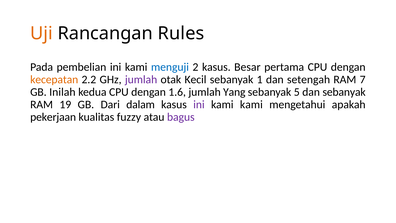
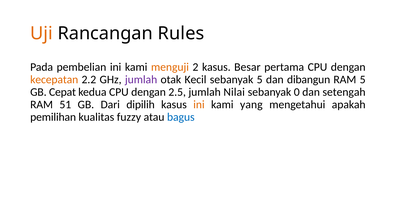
menguji colour: blue -> orange
sebanyak 1: 1 -> 5
setengah: setengah -> dibangun
RAM 7: 7 -> 5
Inilah: Inilah -> Cepat
1.6: 1.6 -> 2.5
Yang: Yang -> Nilai
5: 5 -> 0
dan sebanyak: sebanyak -> setengah
19: 19 -> 51
dalam: dalam -> dipilih
ini at (199, 104) colour: purple -> orange
kami kami: kami -> yang
pekerjaan: pekerjaan -> pemilihan
bagus colour: purple -> blue
